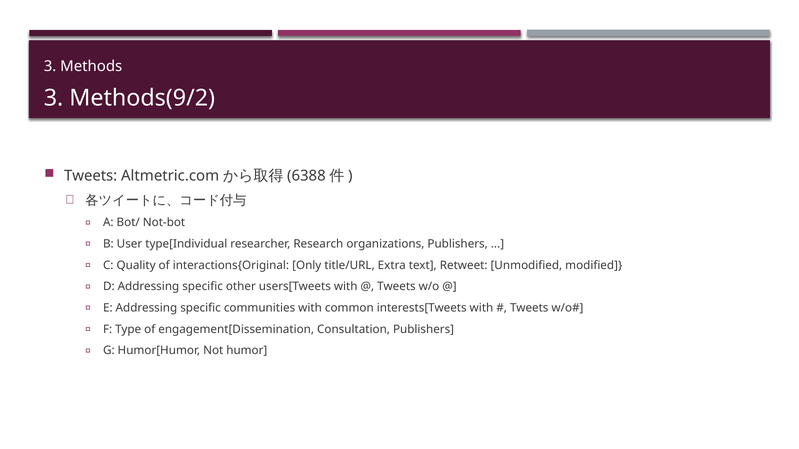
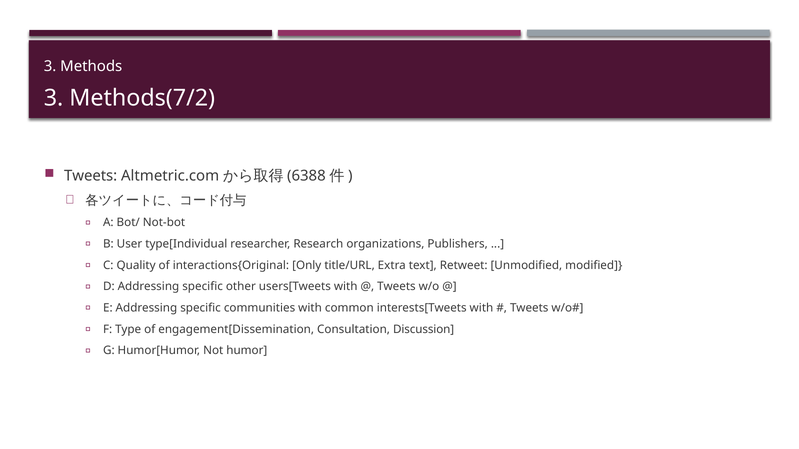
Methods(9/2: Methods(9/2 -> Methods(7/2
Consultation Publishers: Publishers -> Discussion
